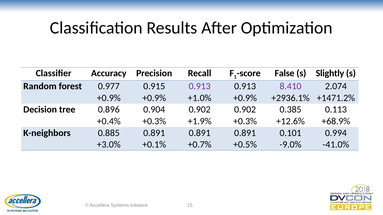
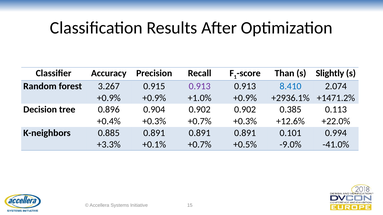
False: False -> Than
0.977: 0.977 -> 3.267
8.410 colour: purple -> blue
+1.9% at (200, 121): +1.9% -> +0.7%
+68.9%: +68.9% -> +22.0%
+3.0%: +3.0% -> +3.3%
